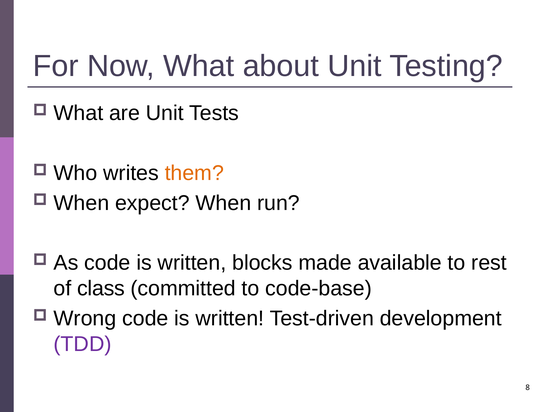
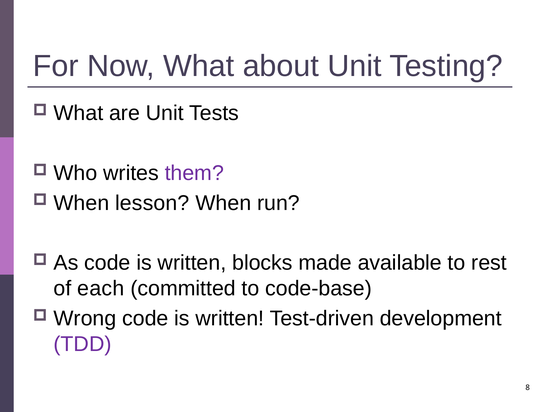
them colour: orange -> purple
expect: expect -> lesson
class: class -> each
